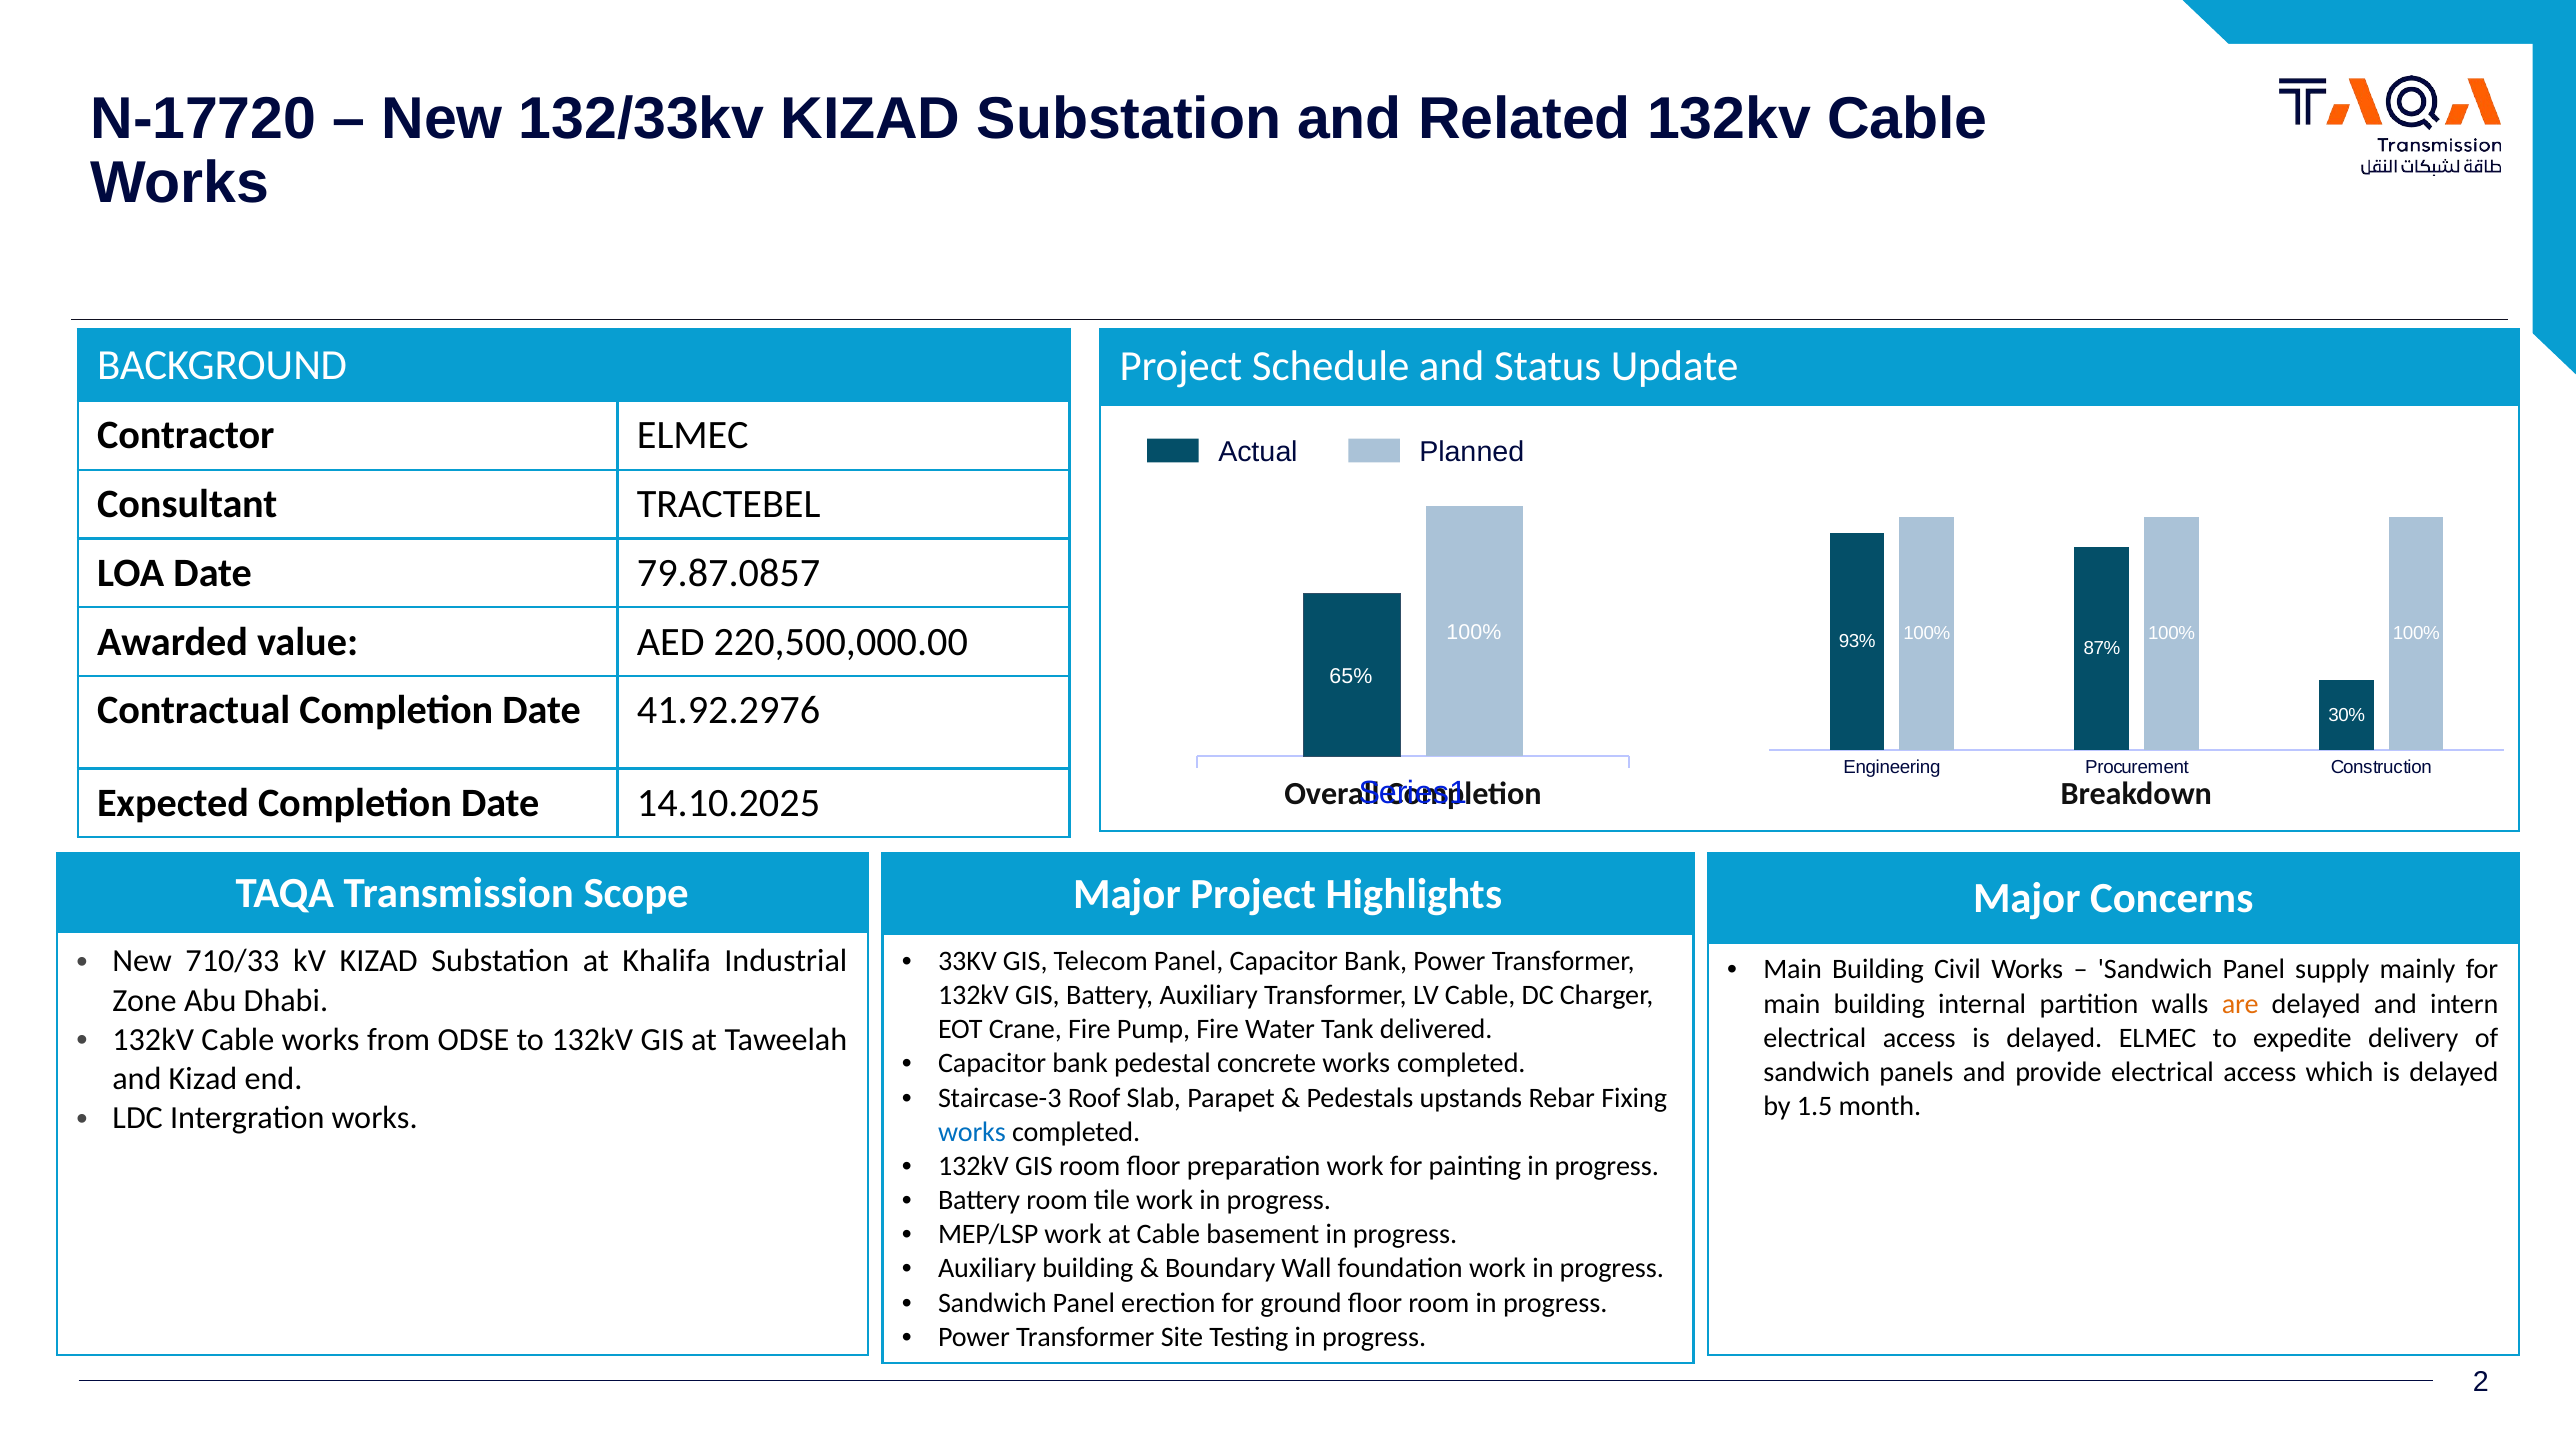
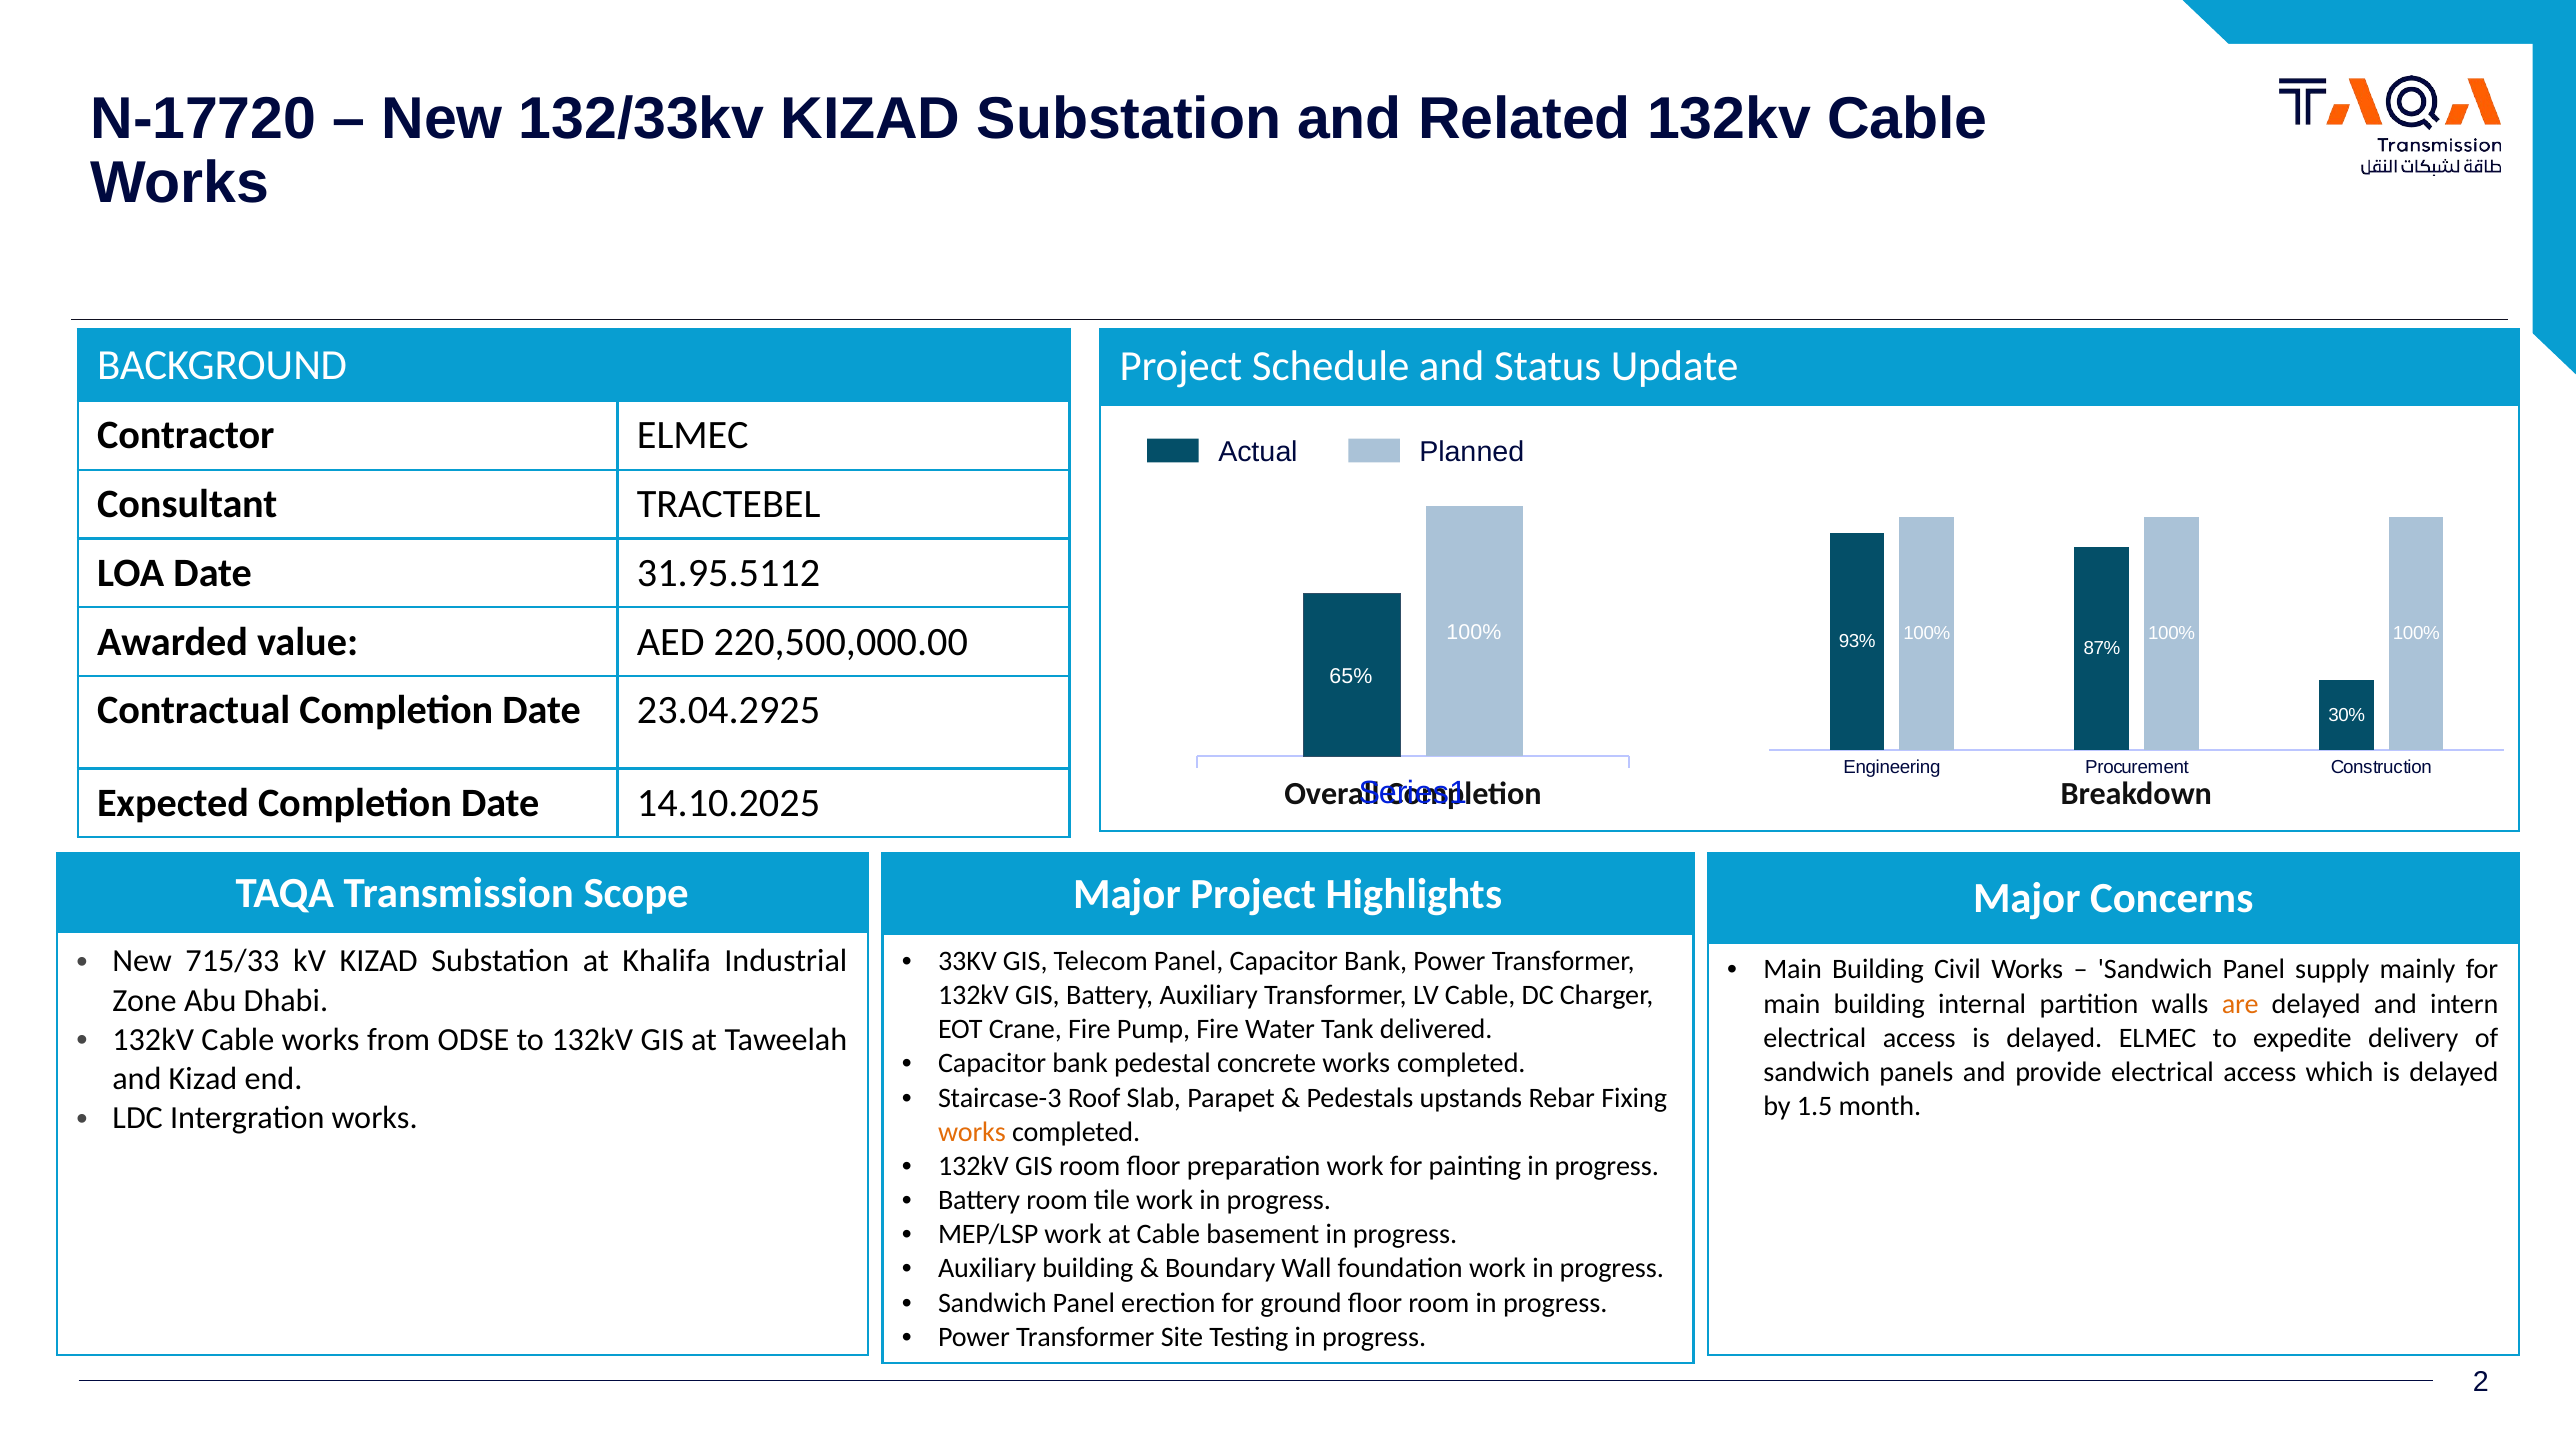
79.87.0857: 79.87.0857 -> 31.95.5112
41.92.2976: 41.92.2976 -> 23.04.2925
710/33: 710/33 -> 715/33
works at (972, 1132) colour: blue -> orange
